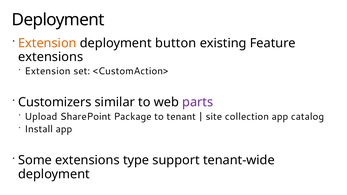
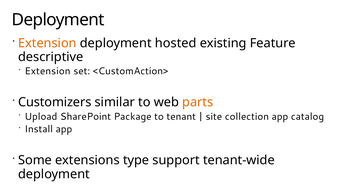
button: button -> hosted
extensions at (51, 57): extensions -> descriptive
parts colour: purple -> orange
